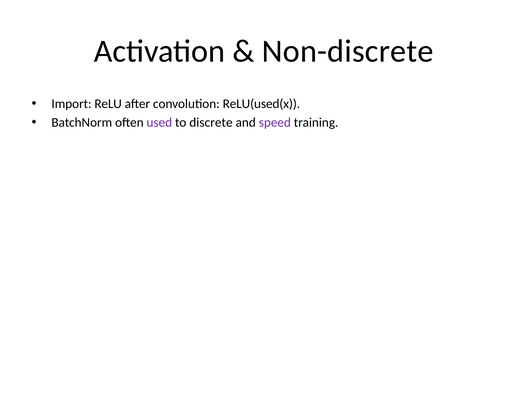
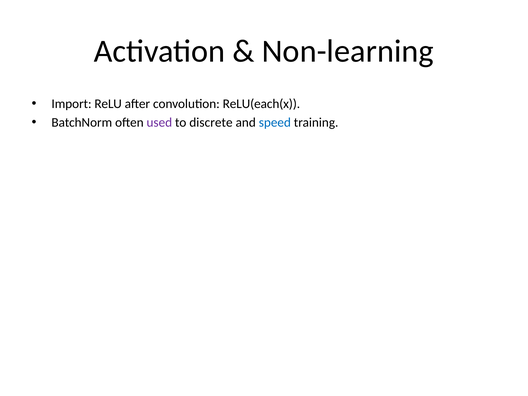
Non-discrete: Non-discrete -> Non-learning
ReLU(used(x: ReLU(used(x -> ReLU(each(x
speed colour: purple -> blue
